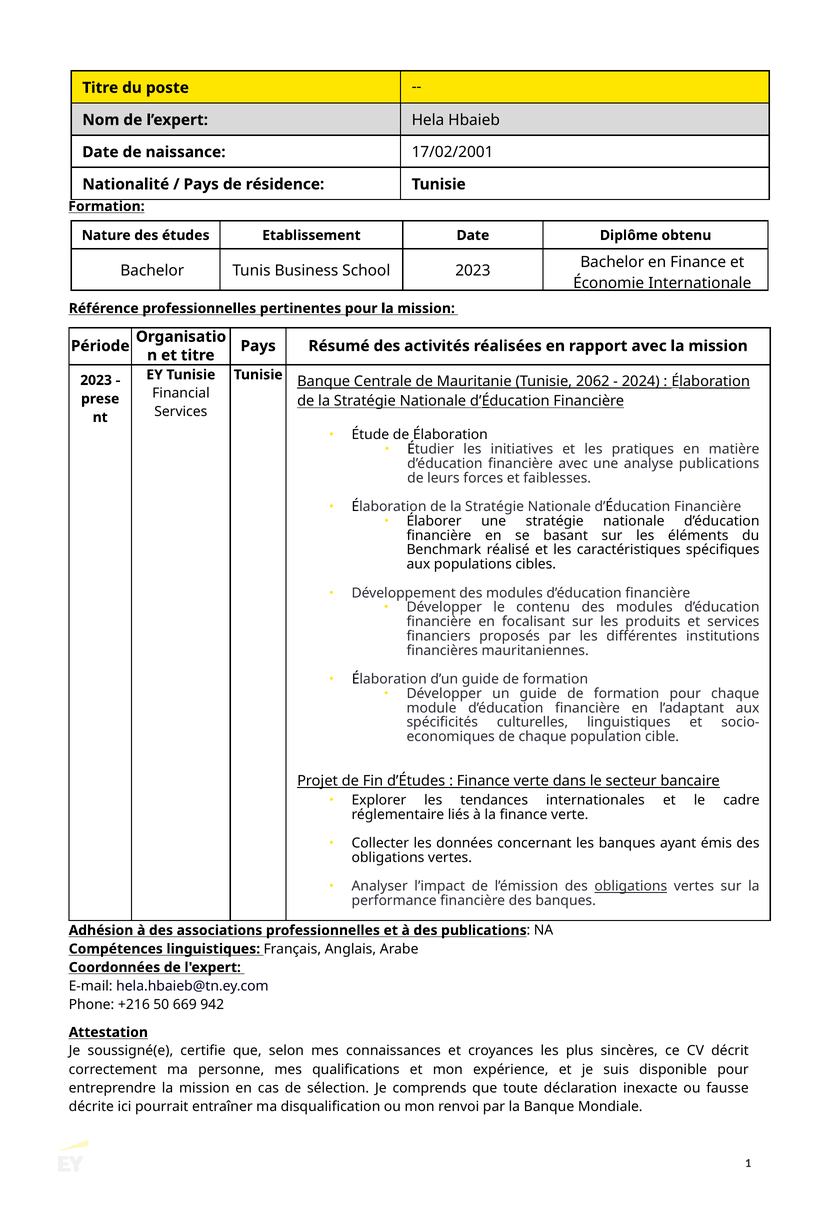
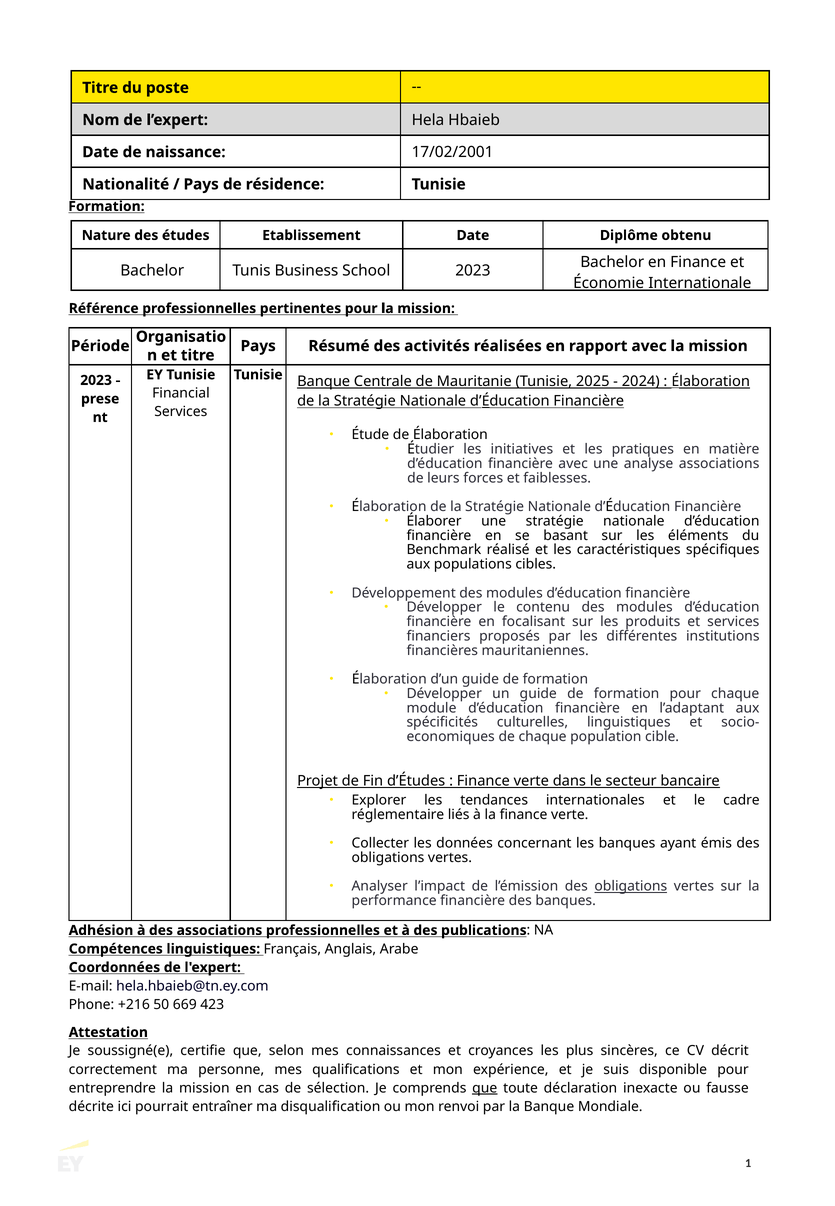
2062: 2062 -> 2025
analyse publications: publications -> associations
942: 942 -> 423
que at (485, 1088) underline: none -> present
